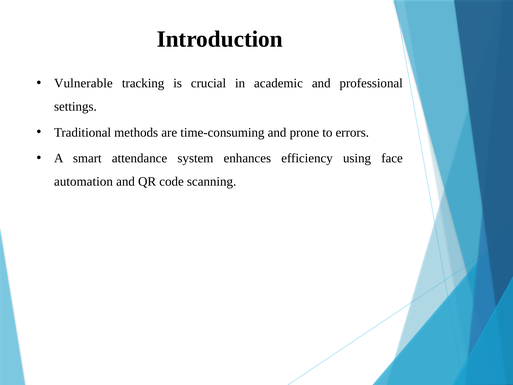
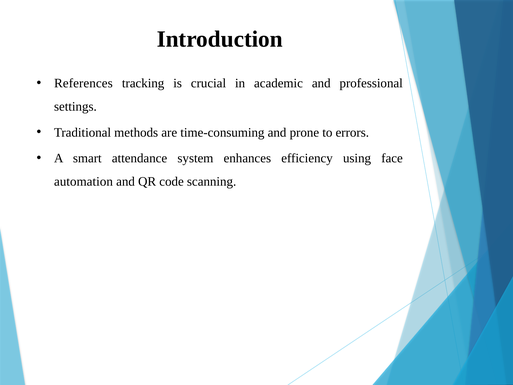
Vulnerable: Vulnerable -> References
